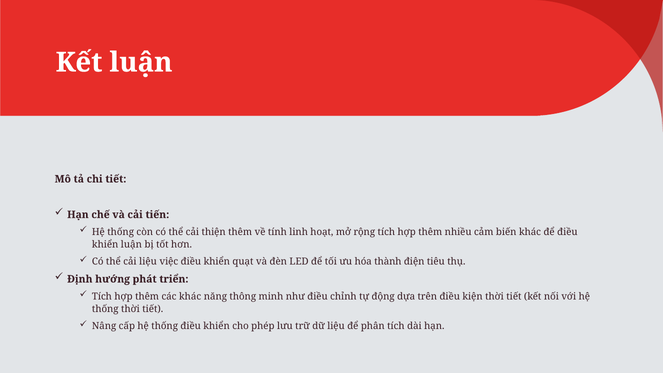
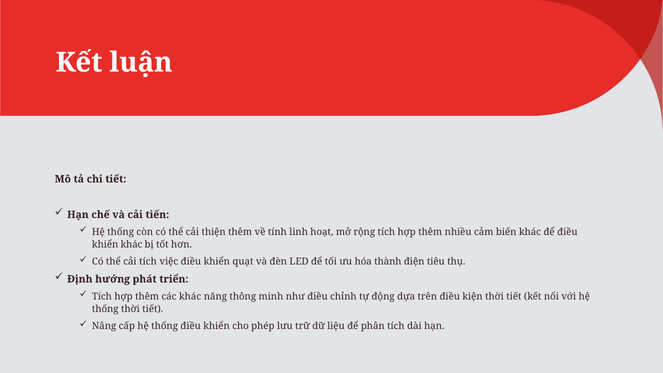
khiển luận: luận -> khác
cải liệu: liệu -> tích
